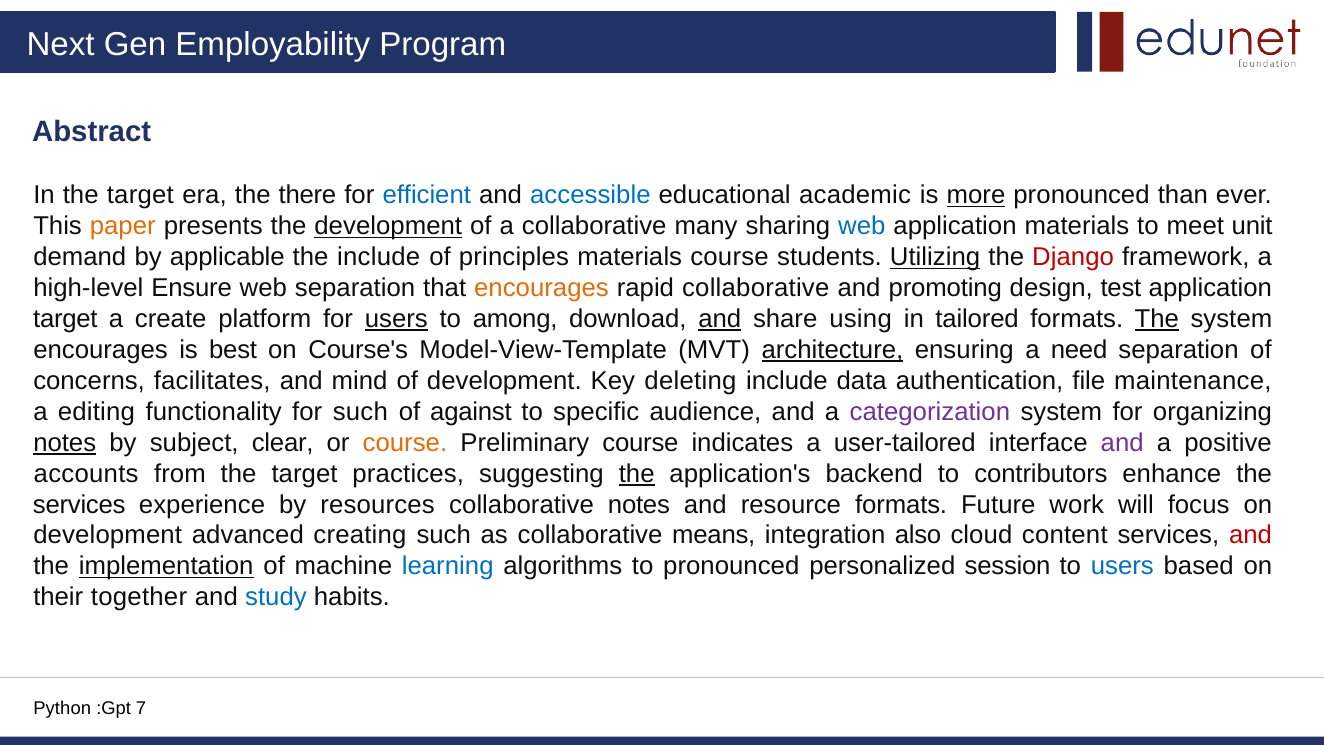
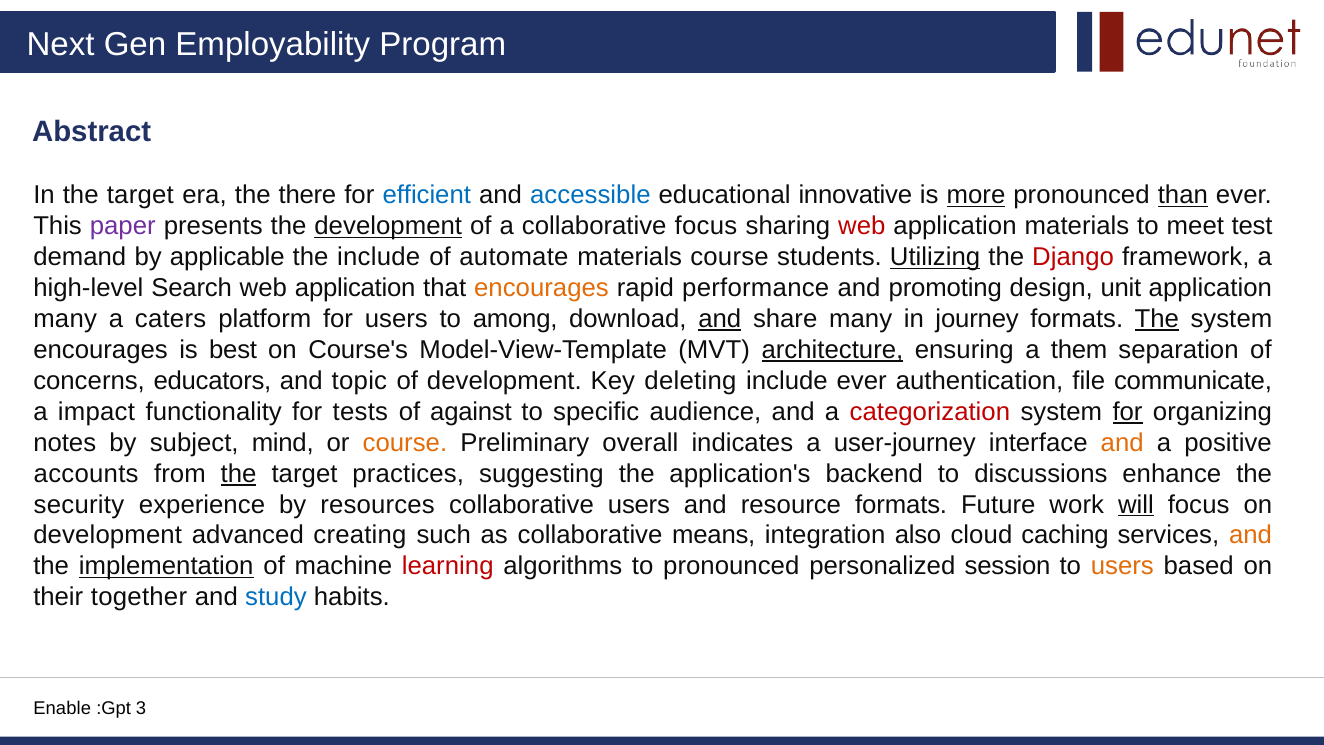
academic: academic -> innovative
than underline: none -> present
paper colour: orange -> purple
collaborative many: many -> focus
web at (862, 226) colour: blue -> red
unit: unit -> test
principles: principles -> automate
Ensure: Ensure -> Search
separation at (355, 288): separation -> application
rapid collaborative: collaborative -> performance
test: test -> unit
target at (65, 319): target -> many
create: create -> caters
users at (396, 319) underline: present -> none
share using: using -> many
tailored: tailored -> journey
need: need -> them
facilitates: facilitates -> educators
mind: mind -> topic
include data: data -> ever
maintenance: maintenance -> communicate
editing: editing -> impact
for such: such -> tests
categorization colour: purple -> red
for at (1128, 412) underline: none -> present
notes at (65, 443) underline: present -> none
clear: clear -> mind
Preliminary course: course -> overall
user-tailored: user-tailored -> user-journey
and at (1122, 443) colour: purple -> orange
the at (239, 474) underline: none -> present
the at (637, 474) underline: present -> none
contributors: contributors -> discussions
services at (79, 504): services -> security
collaborative notes: notes -> users
will underline: none -> present
content: content -> caching
and at (1251, 535) colour: red -> orange
learning colour: blue -> red
users at (1122, 566) colour: blue -> orange
Python: Python -> Enable
7: 7 -> 3
